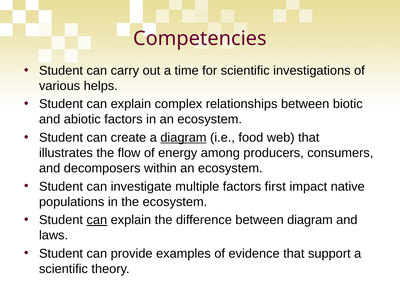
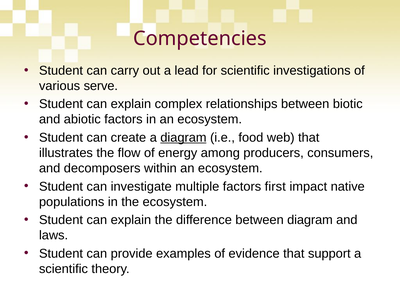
time: time -> lead
helps: helps -> serve
can at (97, 220) underline: present -> none
